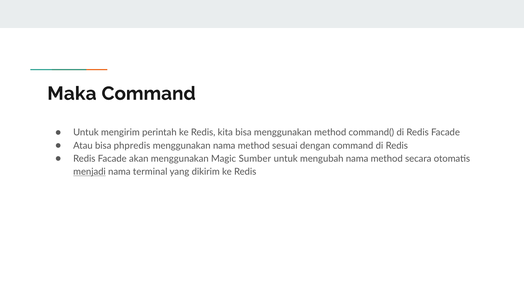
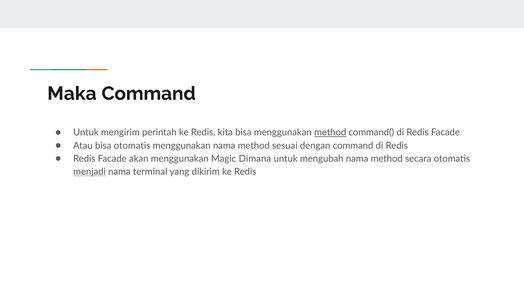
method at (330, 132) underline: none -> present
bisa phpredis: phpredis -> otomatis
Sumber: Sumber -> Dimana
